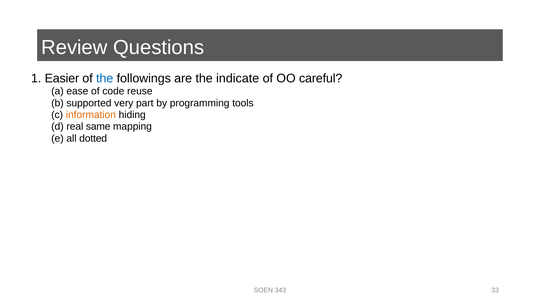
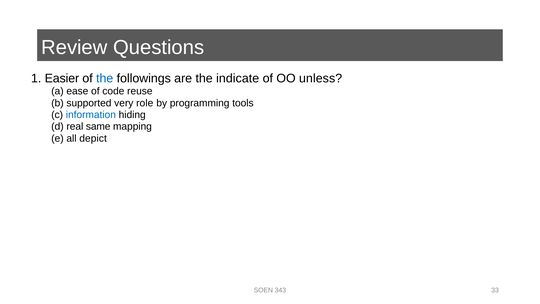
careful: careful -> unless
part: part -> role
information colour: orange -> blue
dotted: dotted -> depict
